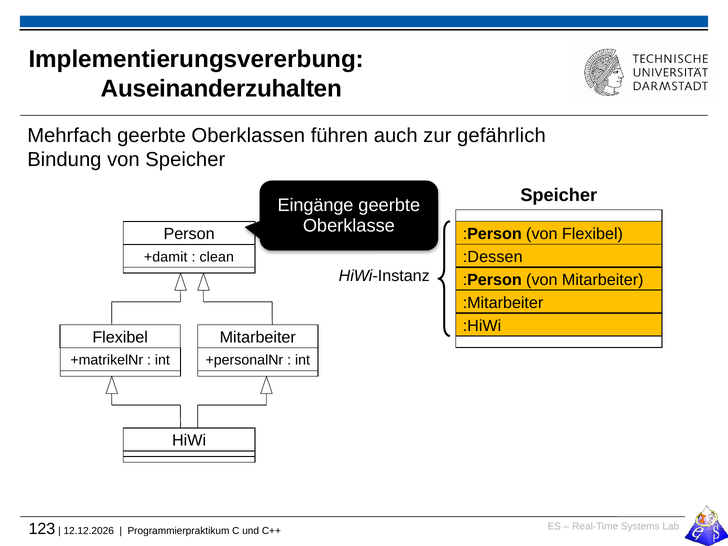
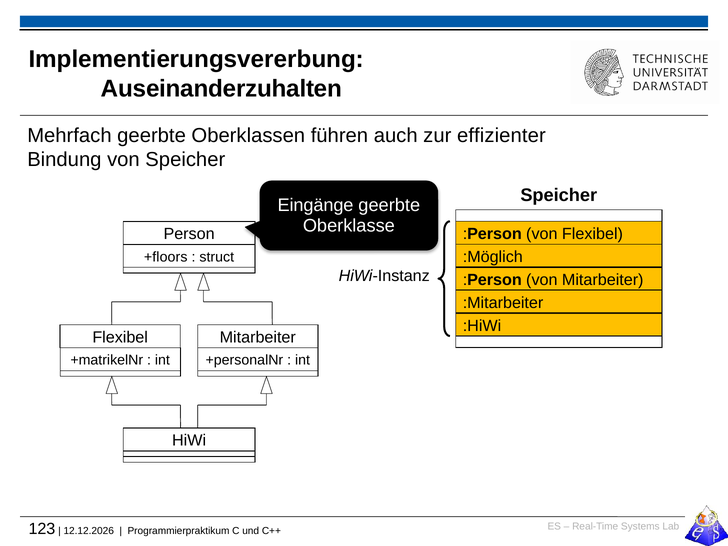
gefährlich: gefährlich -> effizienter
:Dessen: :Dessen -> :Möglich
+damit: +damit -> +floors
clean: clean -> struct
